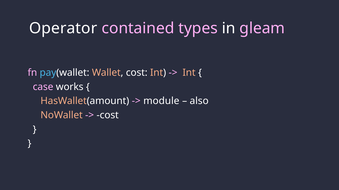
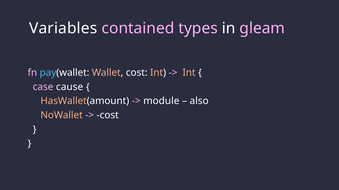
Operator: Operator -> Variables
works: works -> cause
